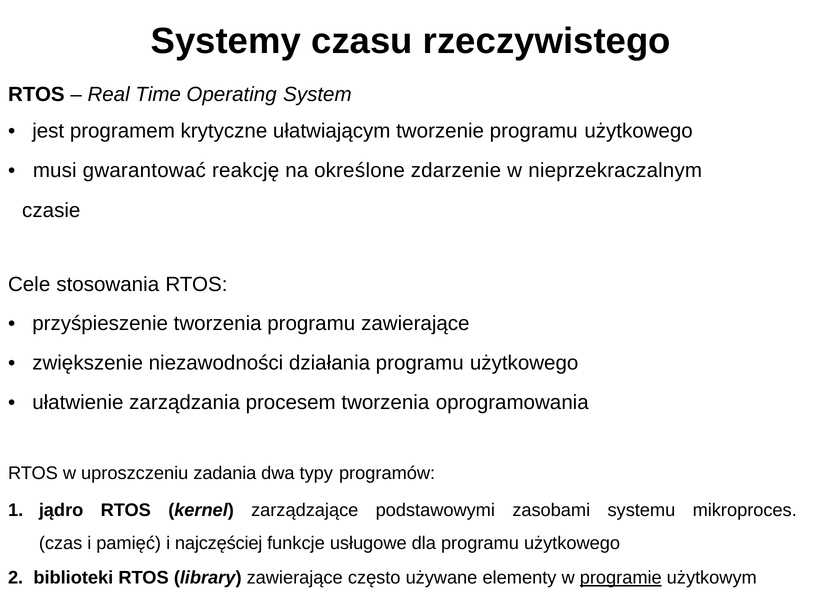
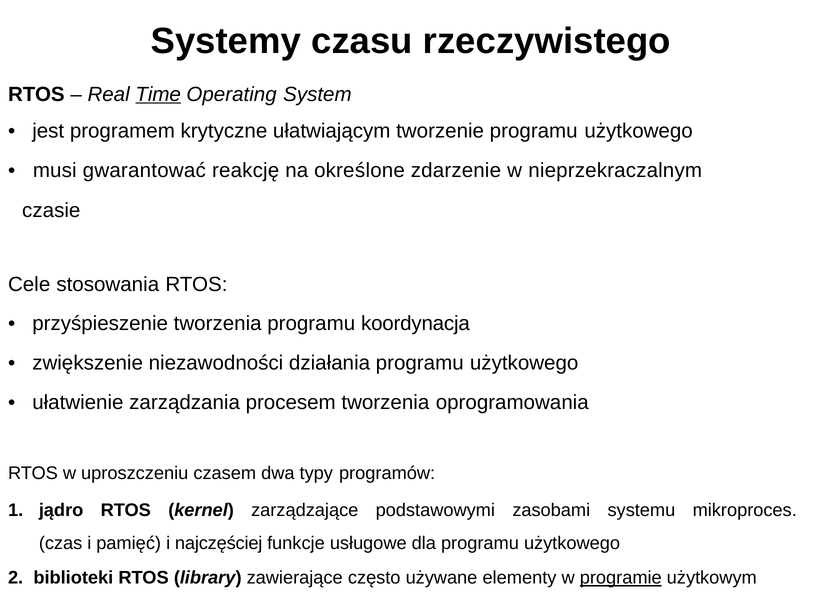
Time underline: none -> present
programu zawierające: zawierające -> koordynacja
zadania: zadania -> czasem
